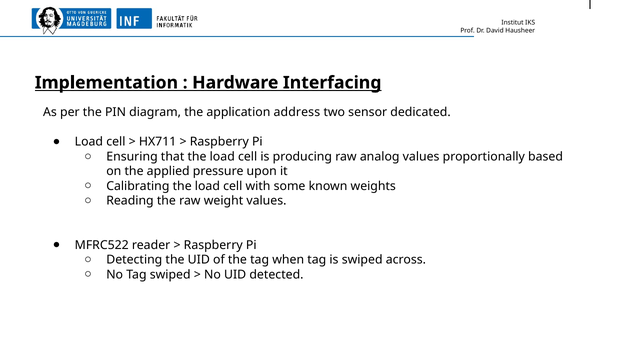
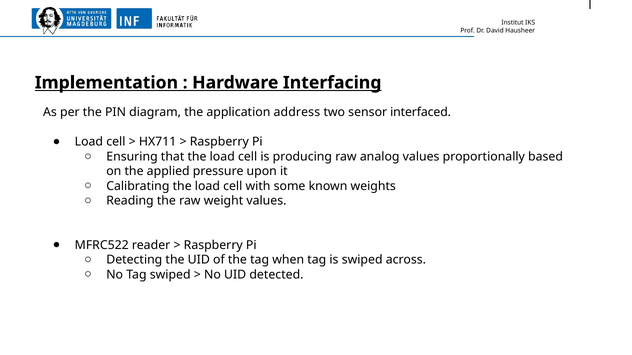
dedicated: dedicated -> interfaced
